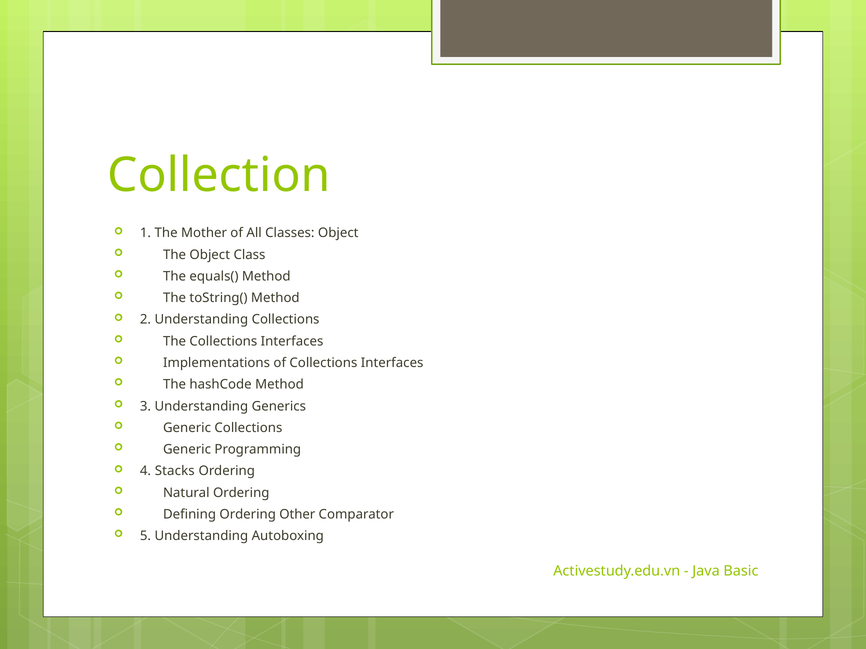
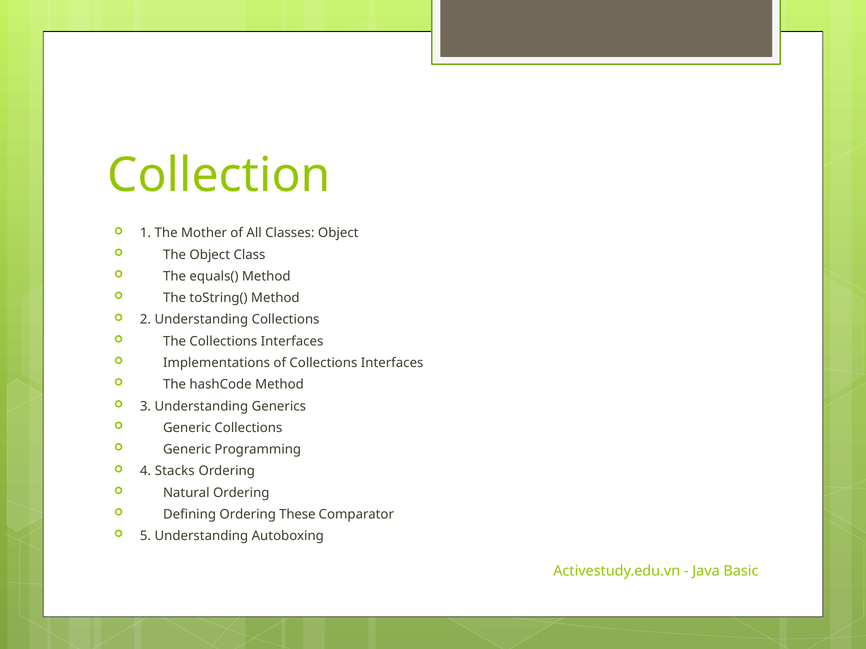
Other: Other -> These
